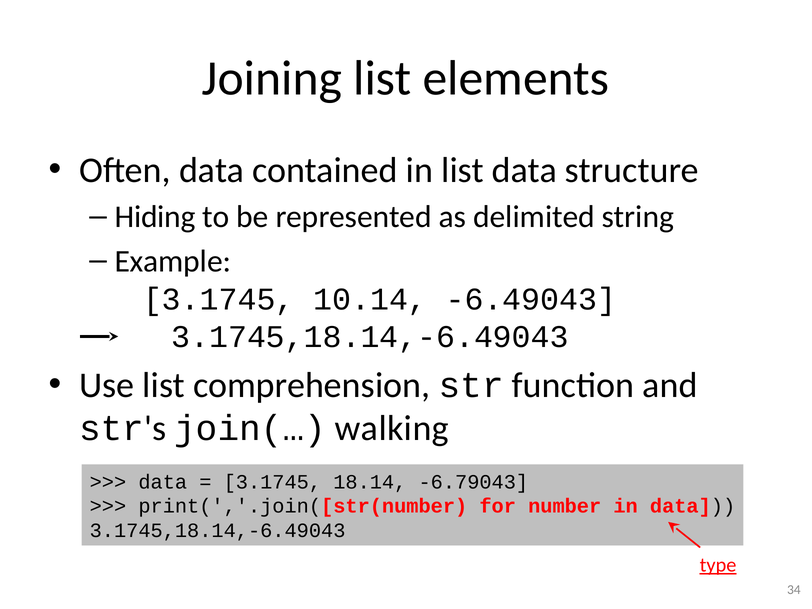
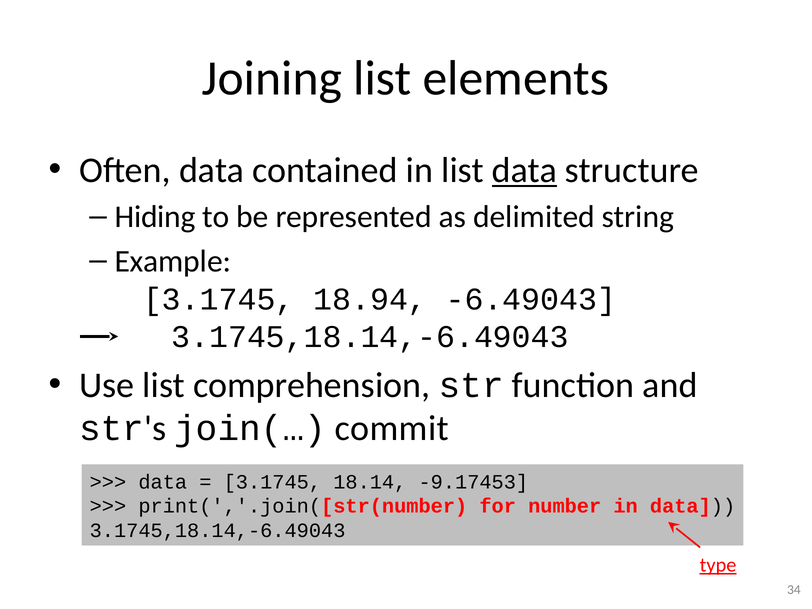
data at (524, 170) underline: none -> present
10.14: 10.14 -> 18.94
walking: walking -> commit
-6.79043: -6.79043 -> -9.17453
